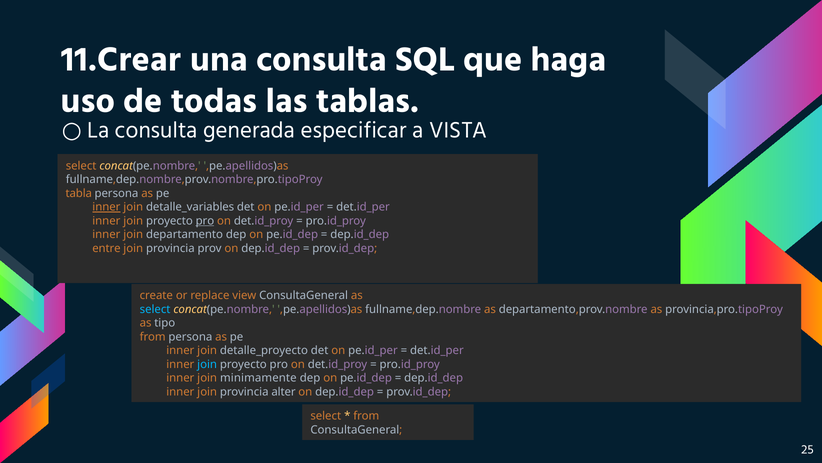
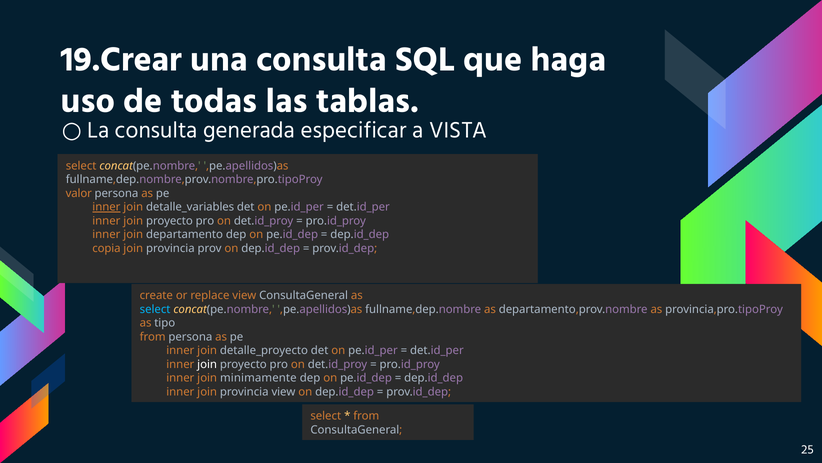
11.Crear: 11.Crear -> 19.Crear
tabla: tabla -> valor
pro at (205, 221) underline: present -> none
entre: entre -> copia
join at (207, 364) colour: light blue -> white
provincia alter: alter -> view
